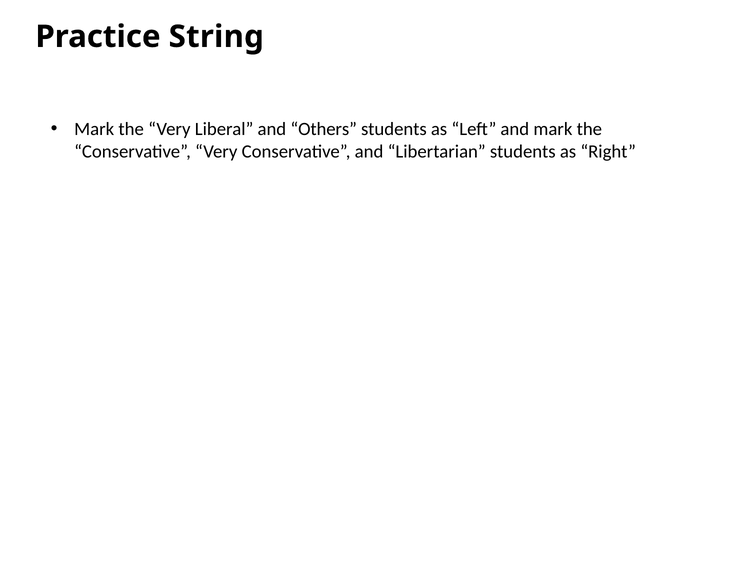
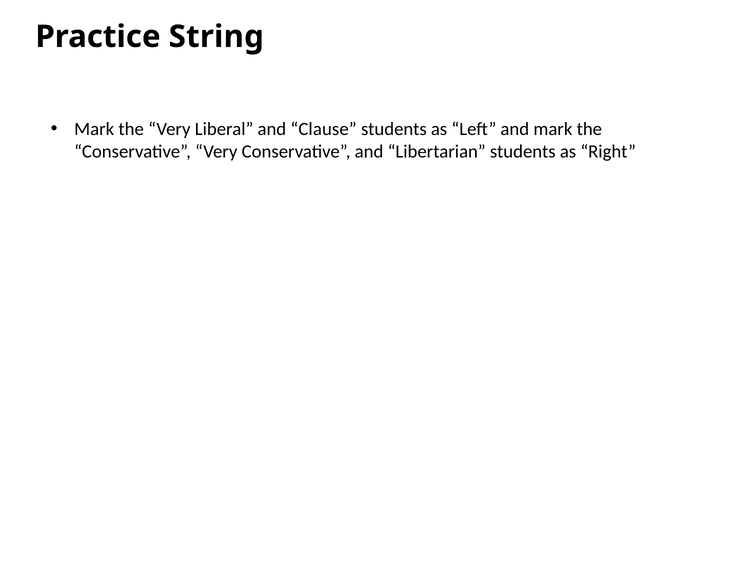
Others: Others -> Clause
